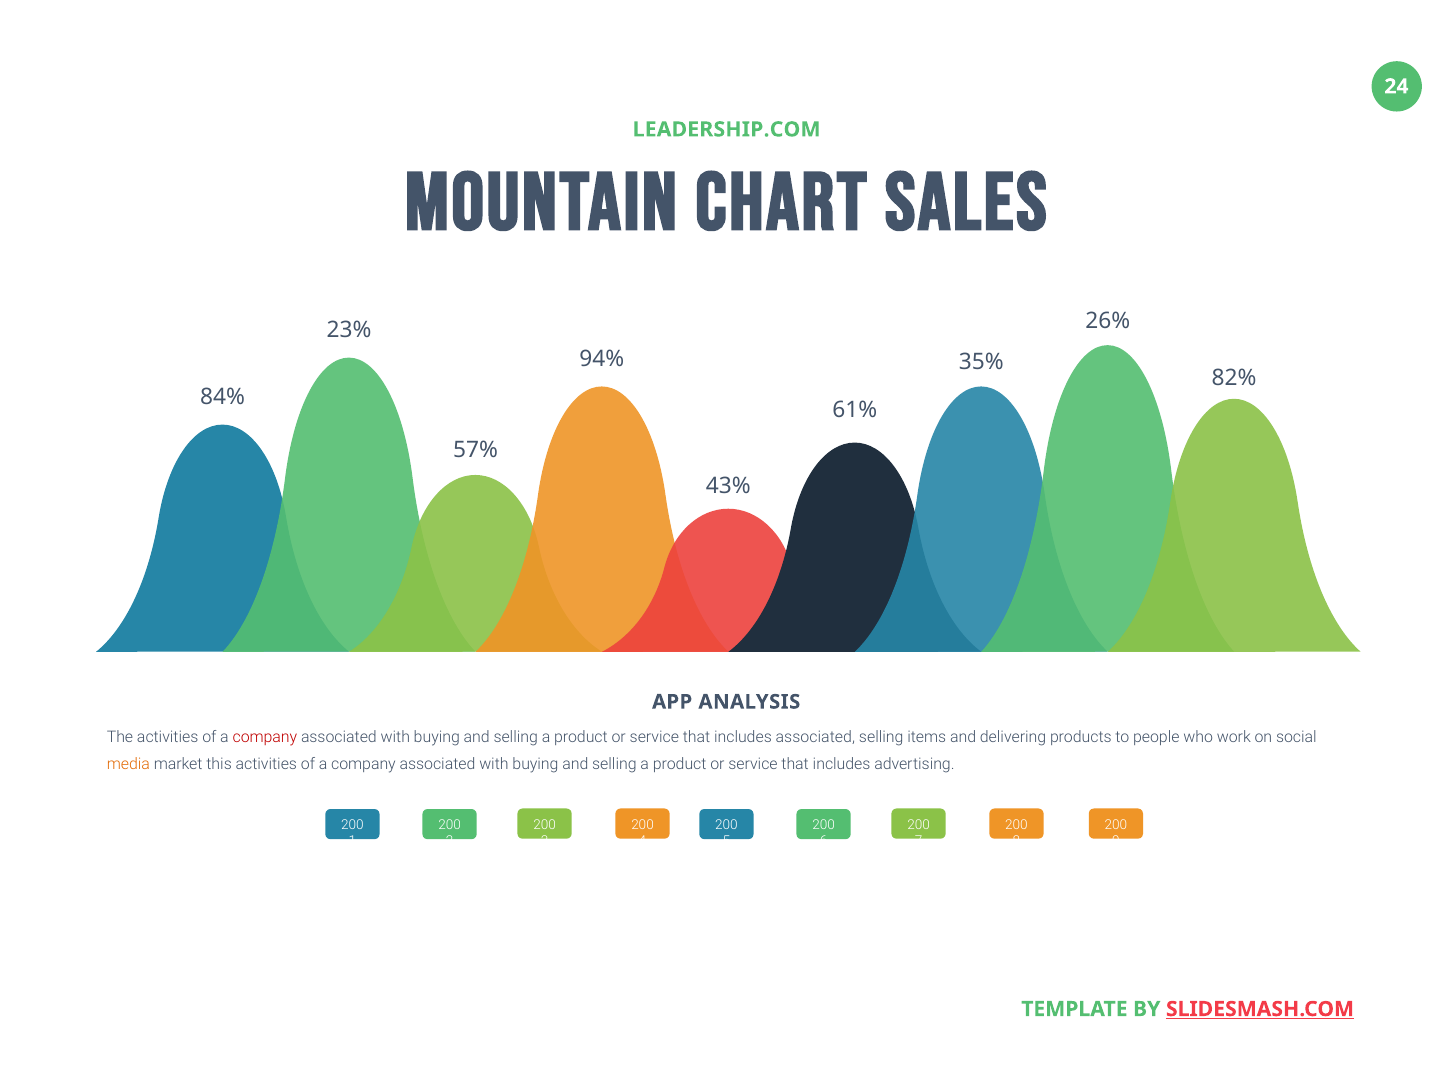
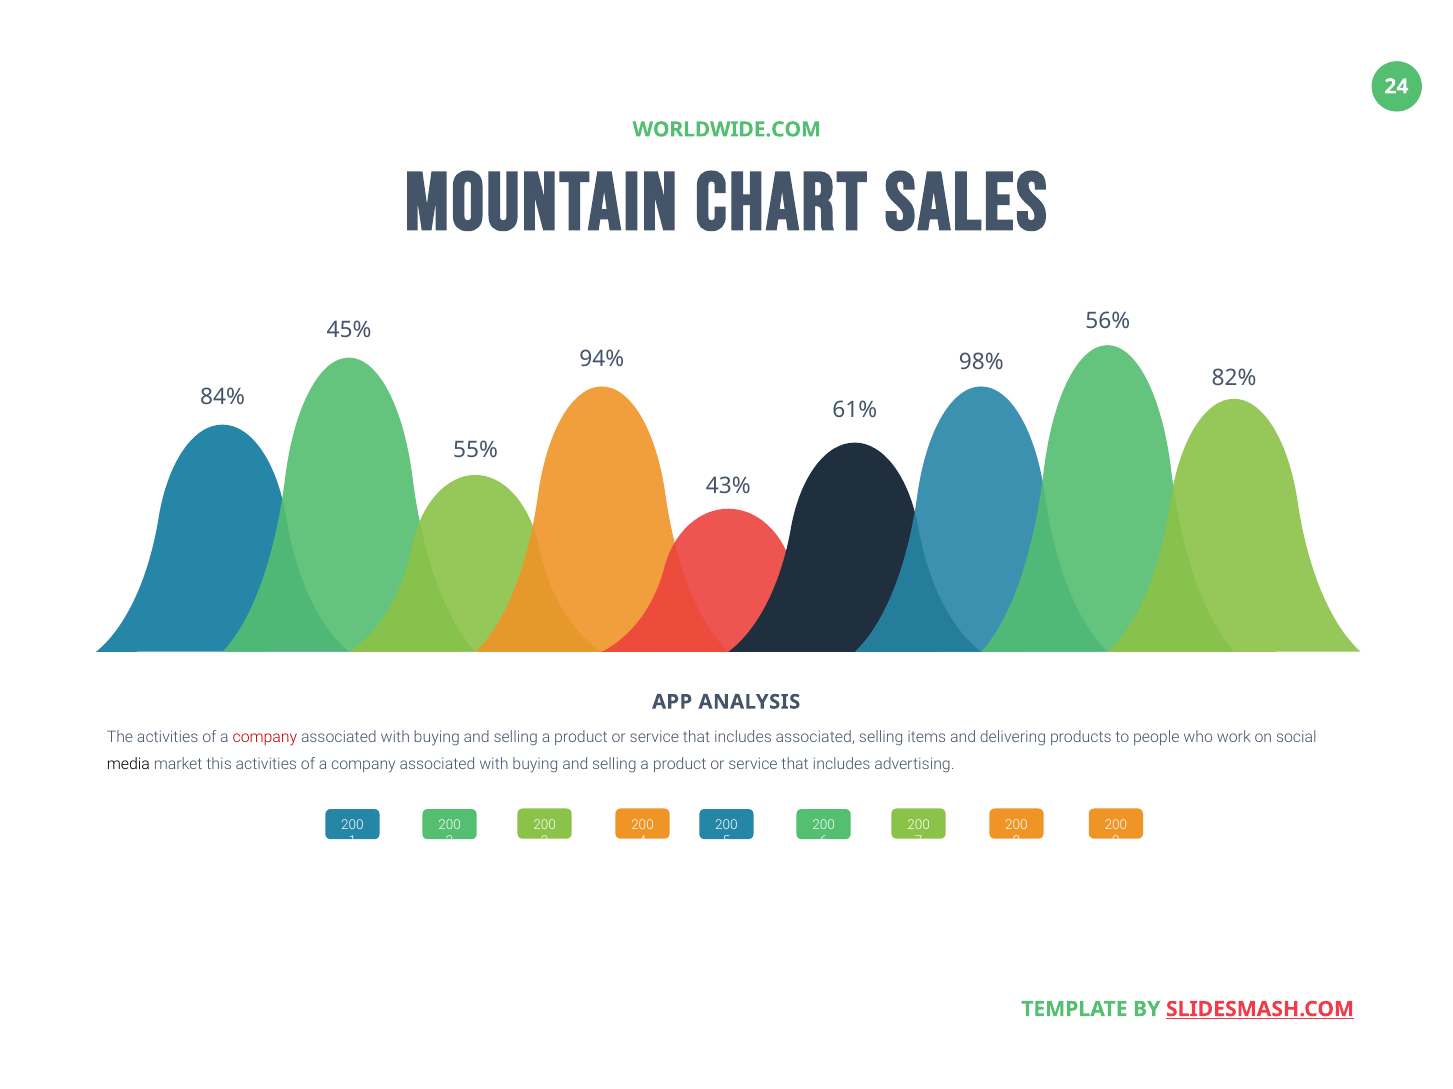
LEADERSHIP.COM: LEADERSHIP.COM -> WORLDWIDE.COM
26%: 26% -> 56%
23%: 23% -> 45%
35%: 35% -> 98%
57%: 57% -> 55%
media colour: orange -> black
